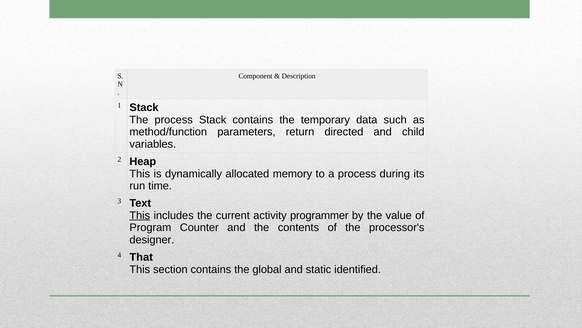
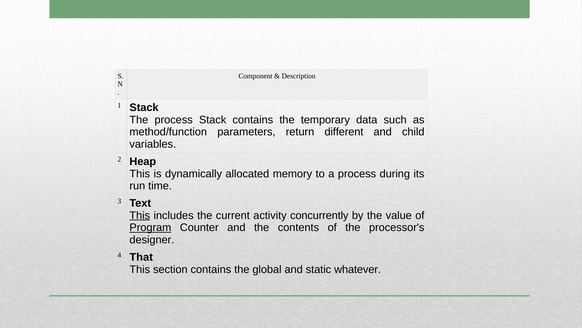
directed: directed -> different
programmer: programmer -> concurrently
Program underline: none -> present
identified: identified -> whatever
